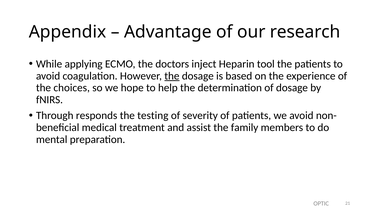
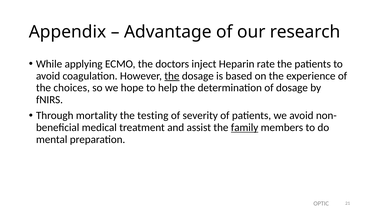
tool: tool -> rate
responds: responds -> mortality
family underline: none -> present
